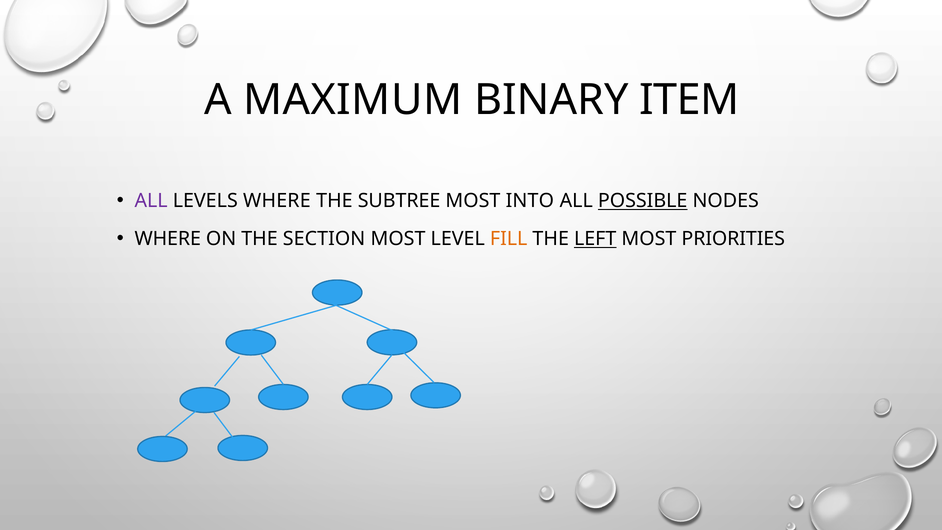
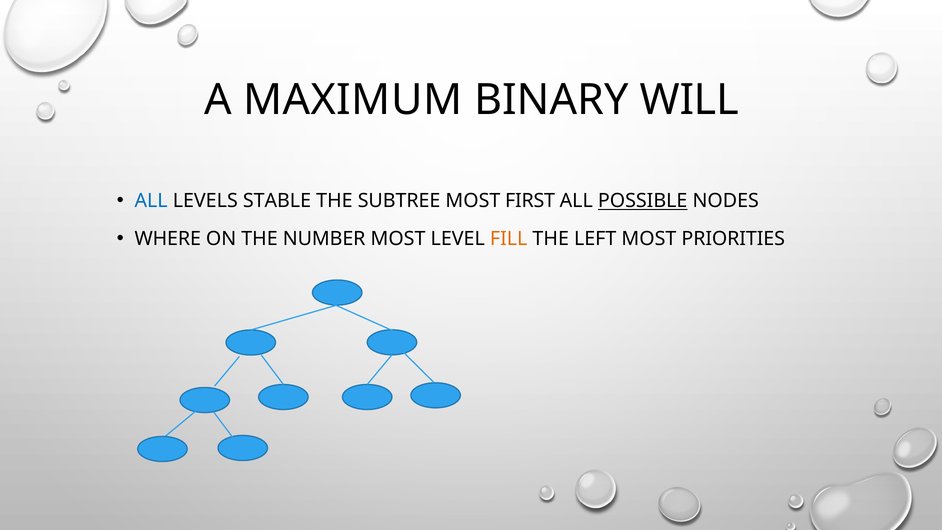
ITEM: ITEM -> WILL
ALL at (151, 201) colour: purple -> blue
LEVELS WHERE: WHERE -> STABLE
INTO: INTO -> FIRST
SECTION: SECTION -> NUMBER
LEFT underline: present -> none
